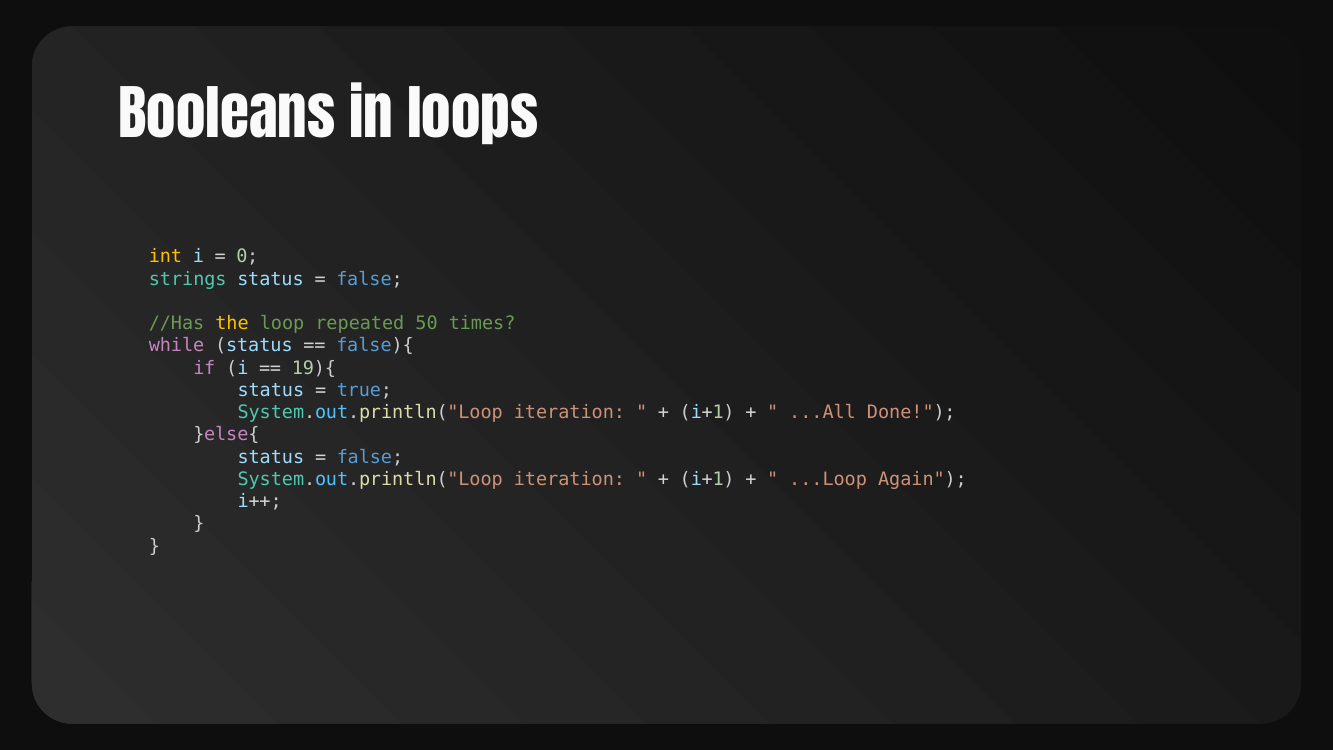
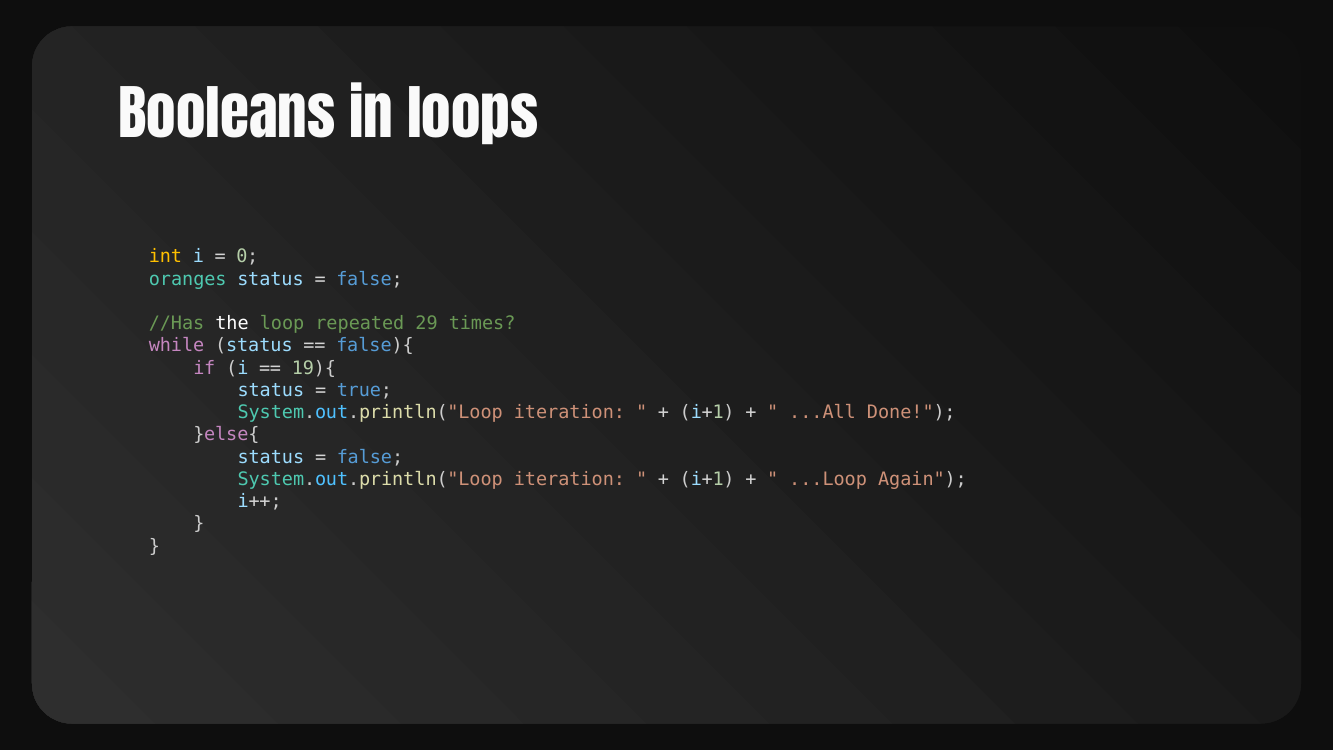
strings: strings -> oranges
the colour: yellow -> white
50: 50 -> 29
